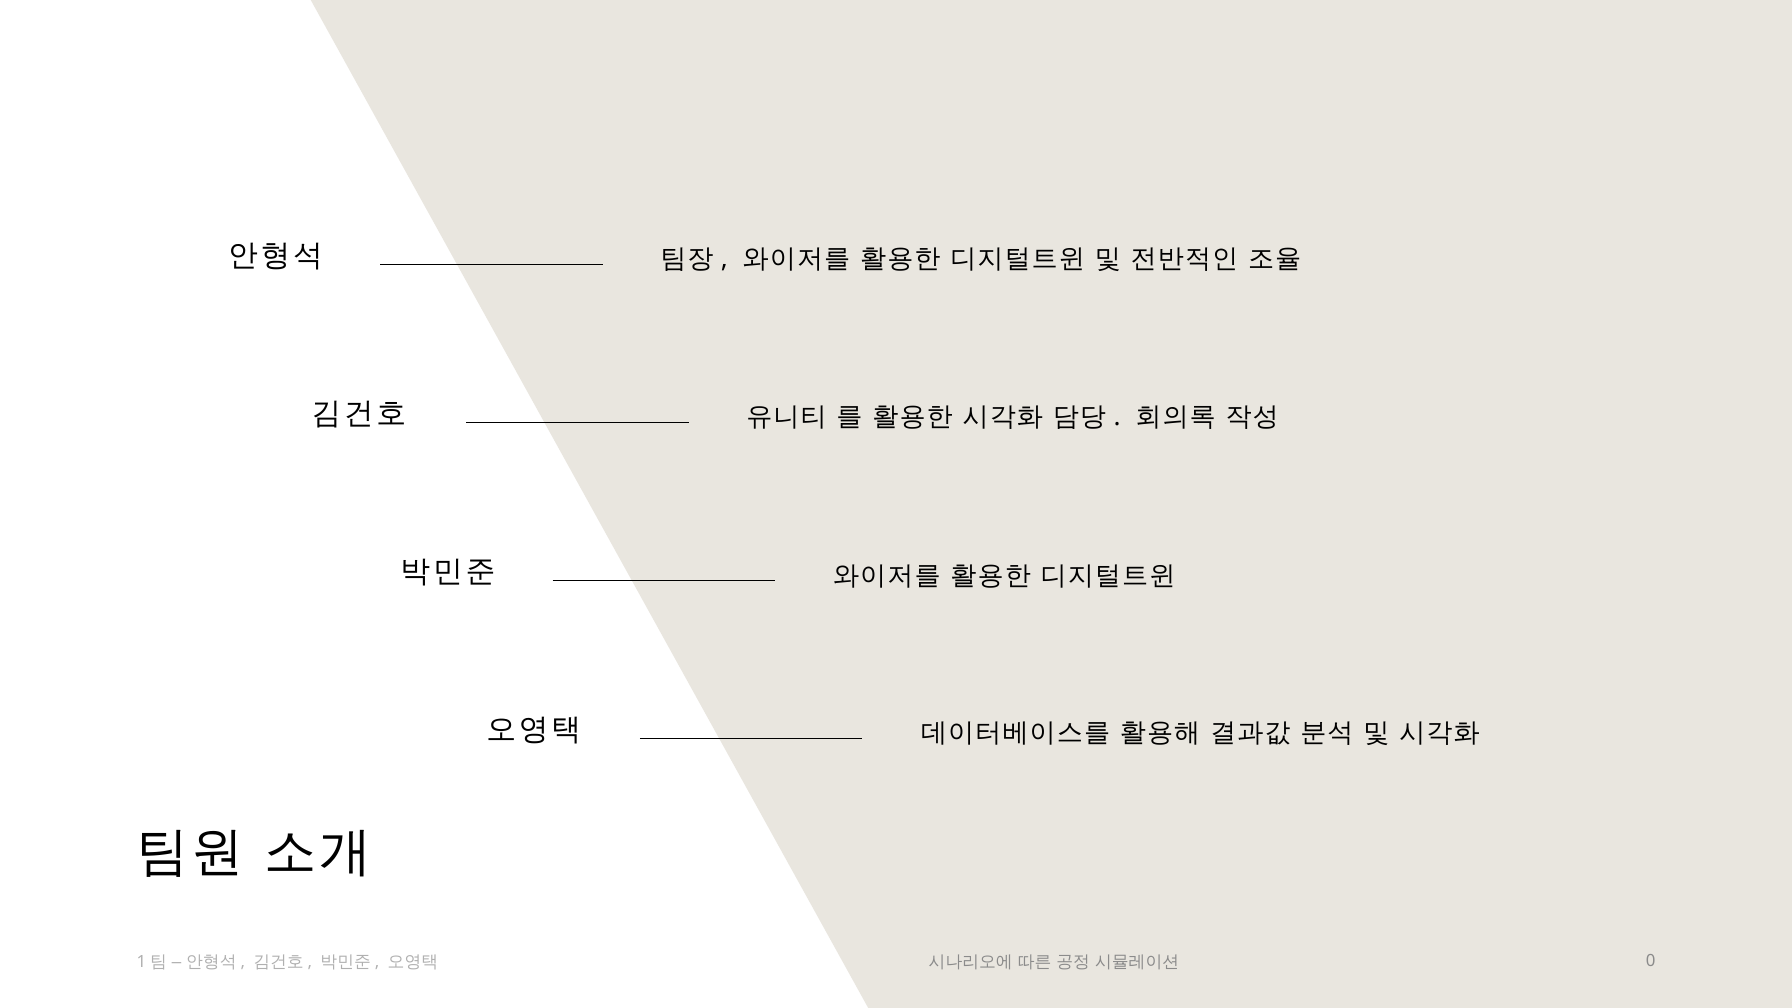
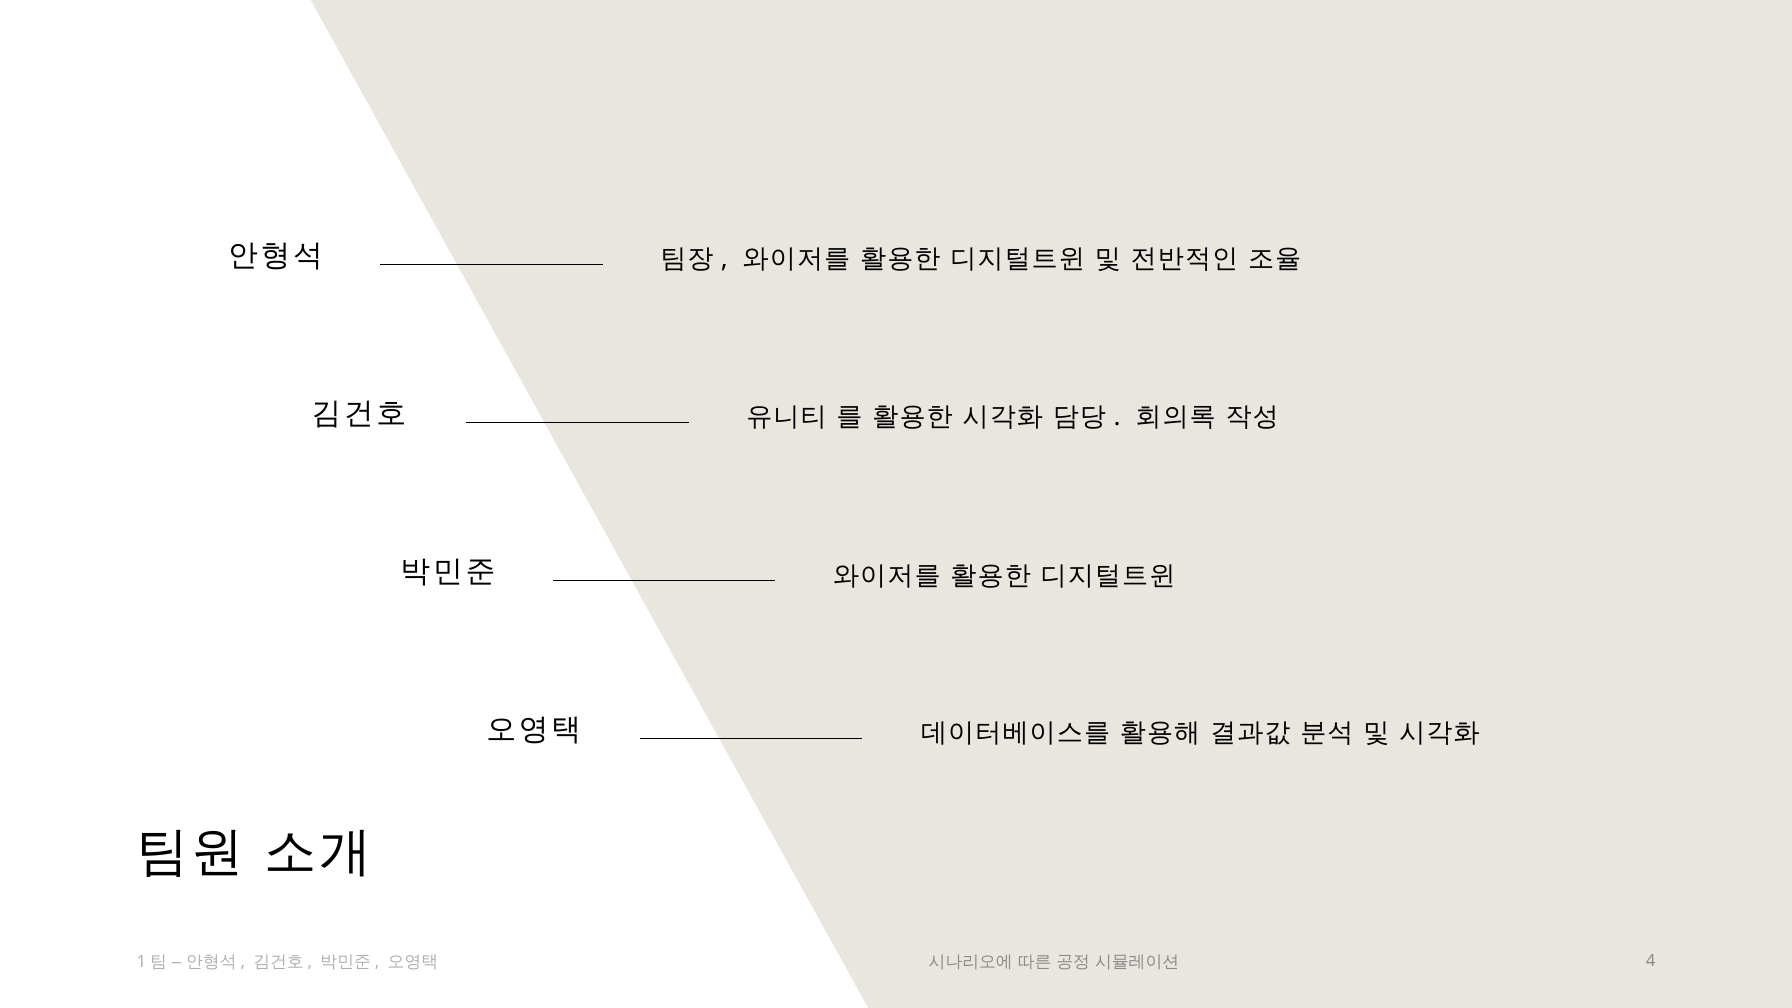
0: 0 -> 4
